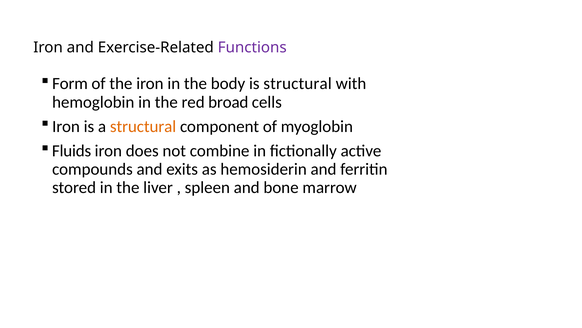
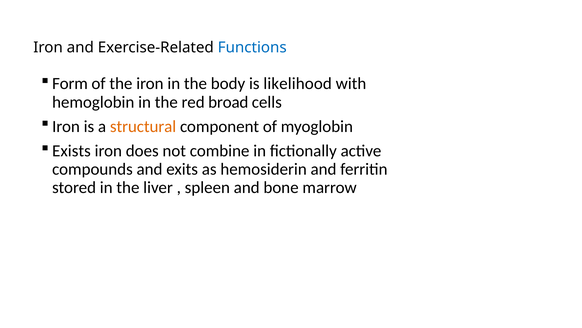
Functions colour: purple -> blue
is structural: structural -> likelihood
Fluids: Fluids -> Exists
